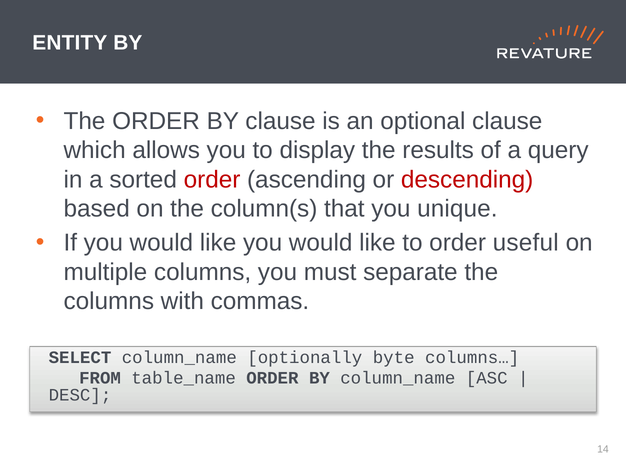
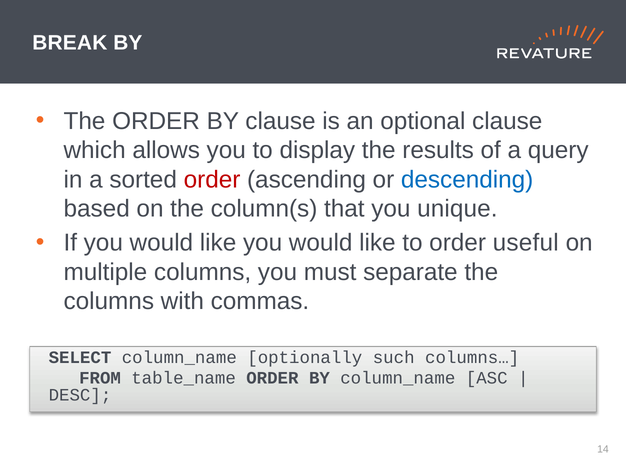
ENTITY: ENTITY -> BREAK
descending colour: red -> blue
byte: byte -> such
